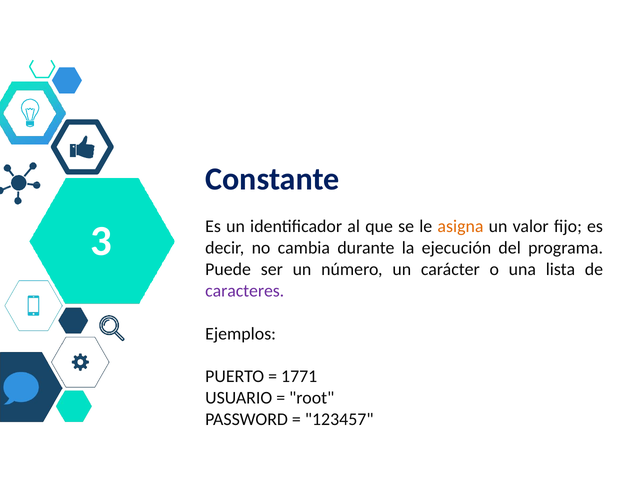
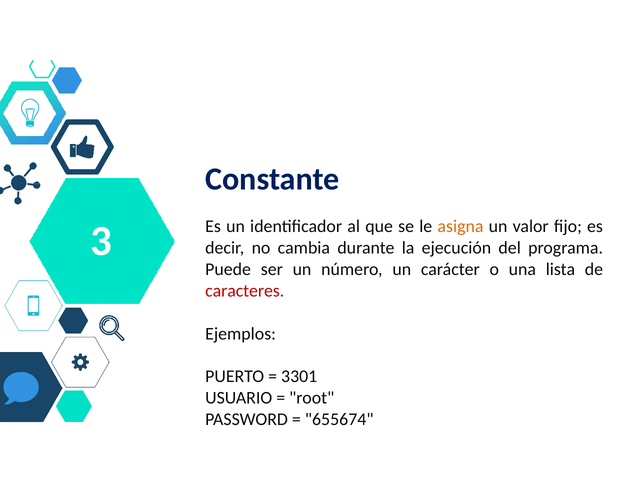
caracteres colour: purple -> red
1771: 1771 -> 3301
123457: 123457 -> 655674
